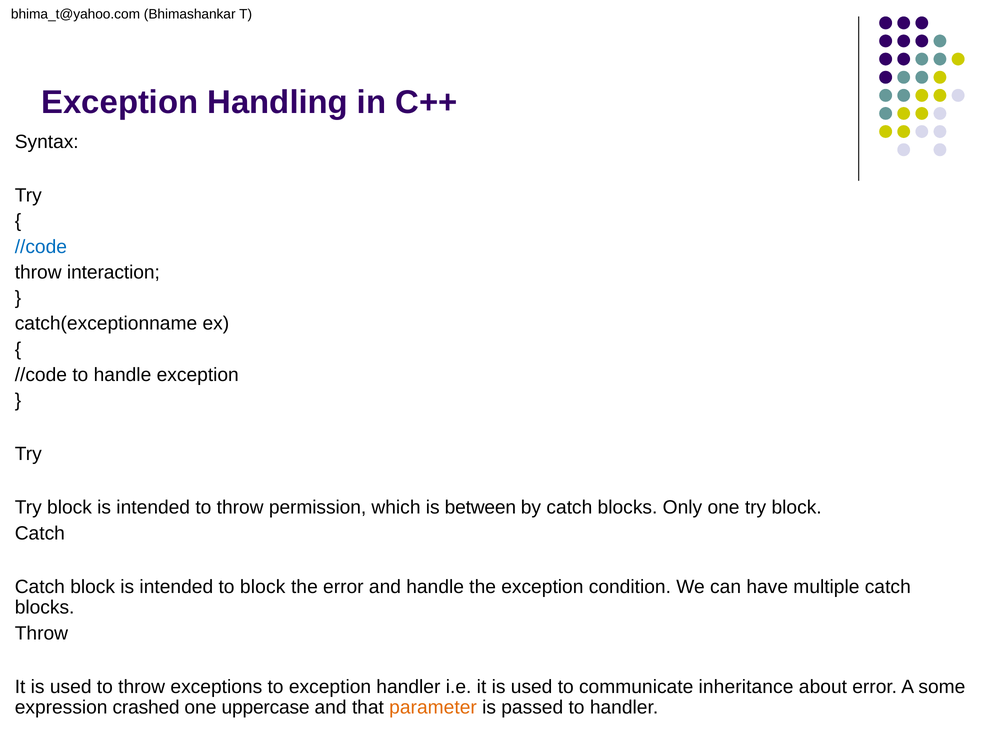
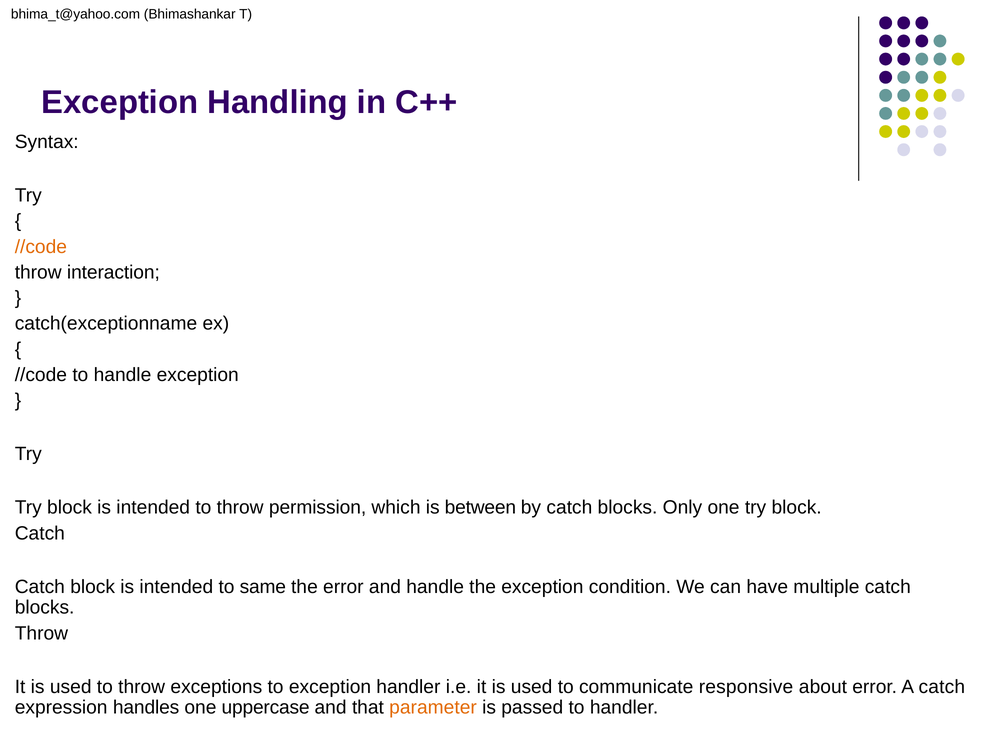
//code at (41, 247) colour: blue -> orange
to block: block -> same
inheritance: inheritance -> responsive
A some: some -> catch
crashed: crashed -> handles
